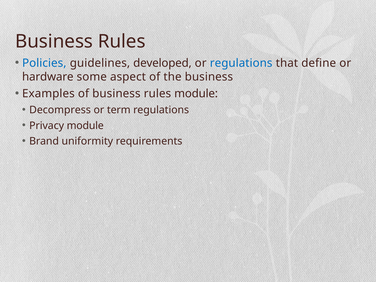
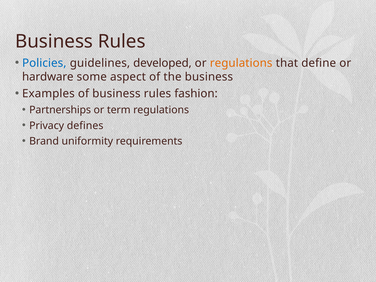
regulations at (241, 63) colour: blue -> orange
rules module: module -> fashion
Decompress: Decompress -> Partnerships
Privacy module: module -> defines
